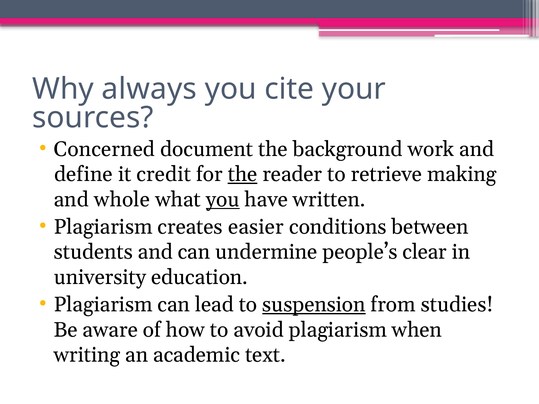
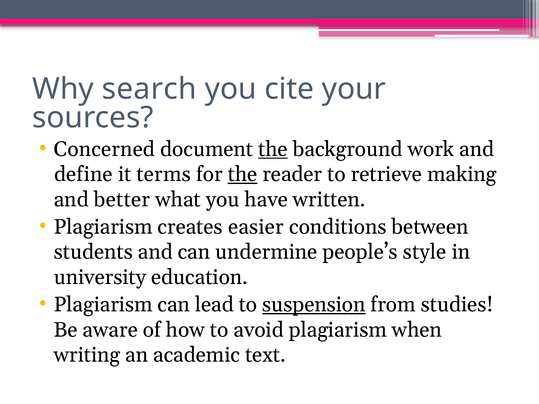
always: always -> search
the at (273, 149) underline: none -> present
credit: credit -> terms
whole: whole -> better
you at (223, 200) underline: present -> none
clear: clear -> style
